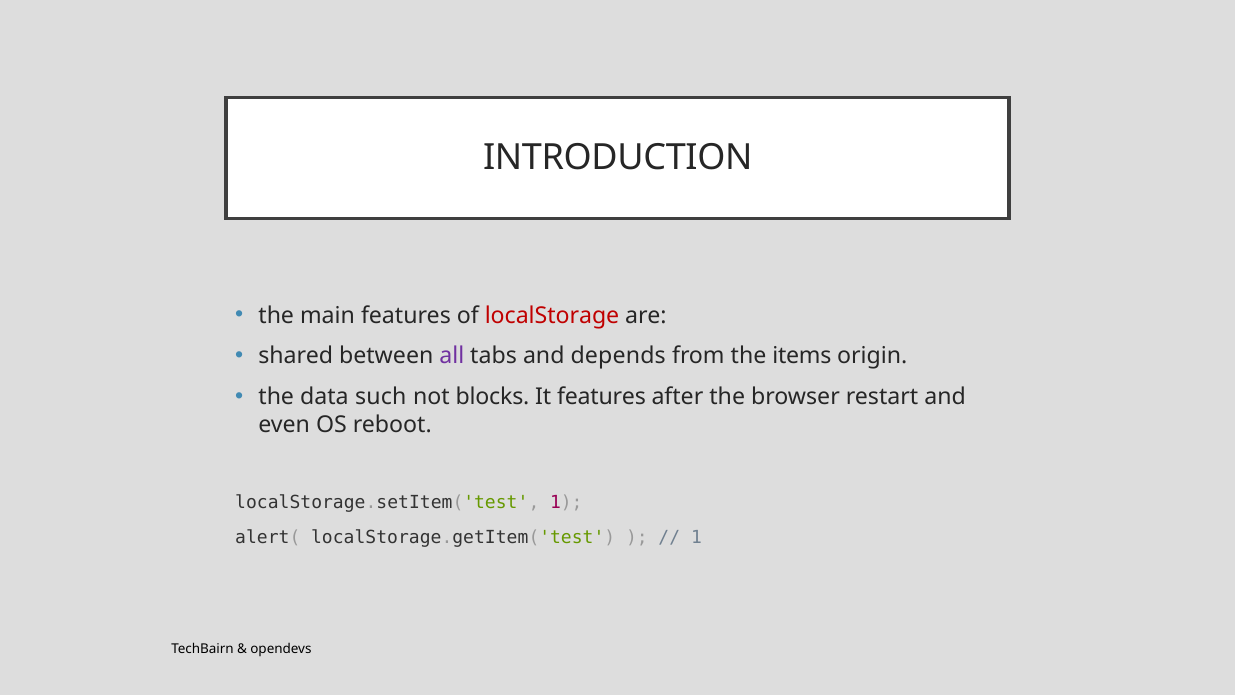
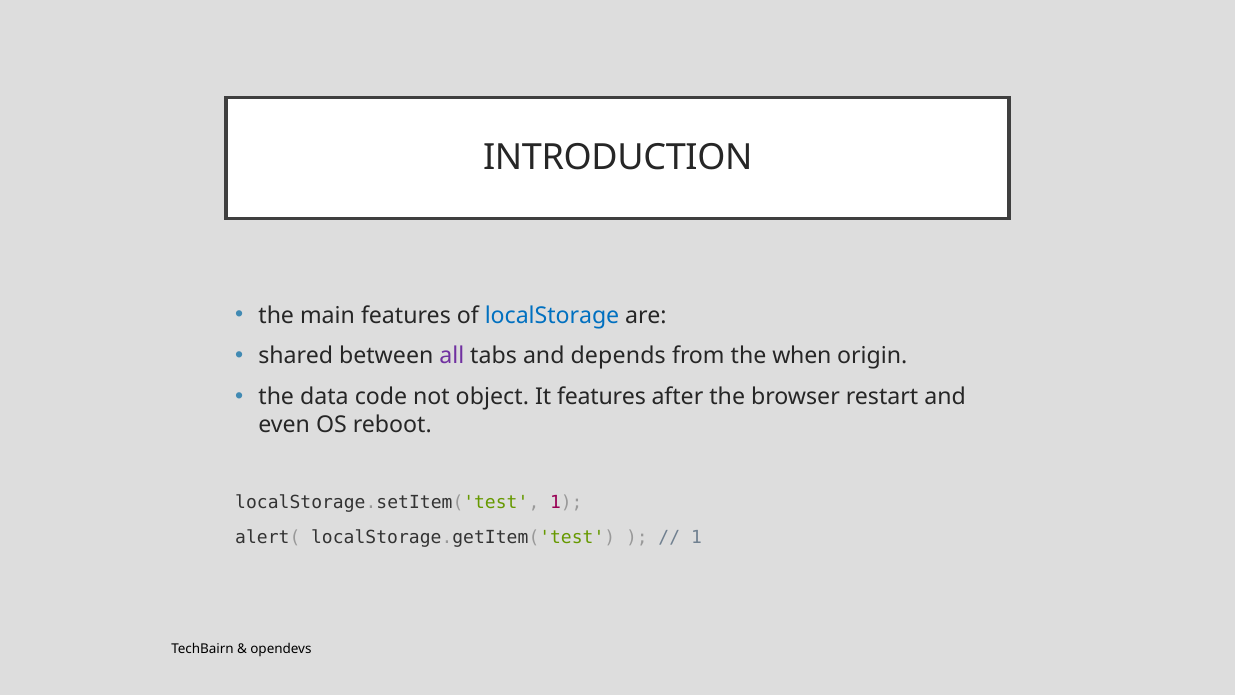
localStorage colour: red -> blue
items: items -> when
such: such -> code
blocks: blocks -> object
